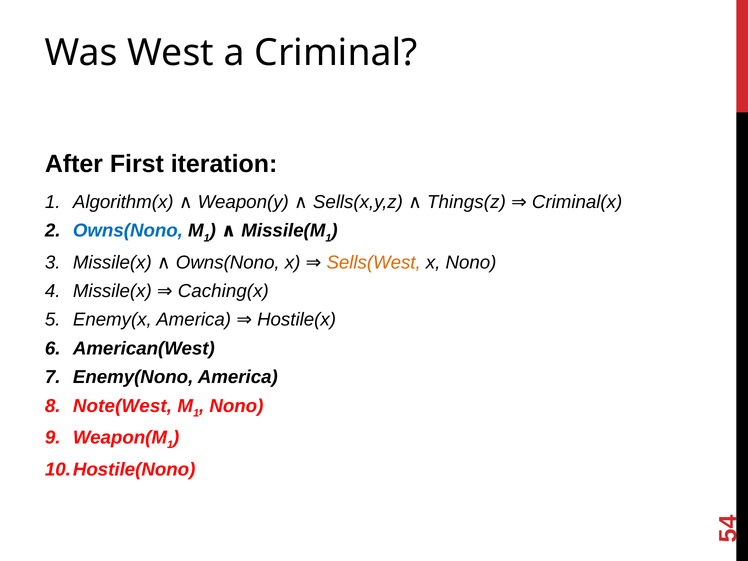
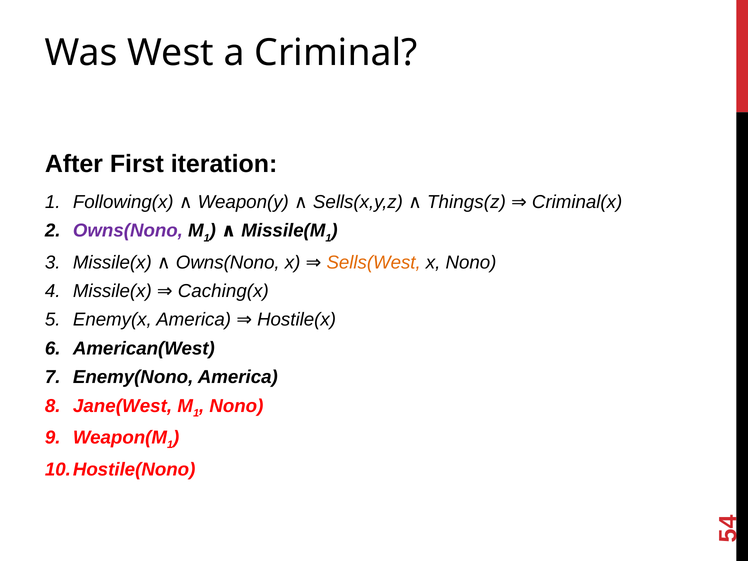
Algorithm(x: Algorithm(x -> Following(x
Owns(Nono at (128, 231) colour: blue -> purple
Note(West: Note(West -> Jane(West
